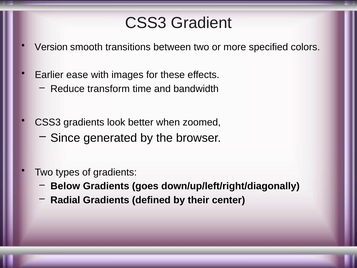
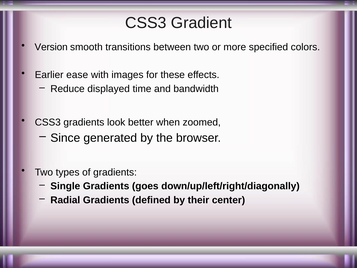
transform: transform -> displayed
Below: Below -> Single
